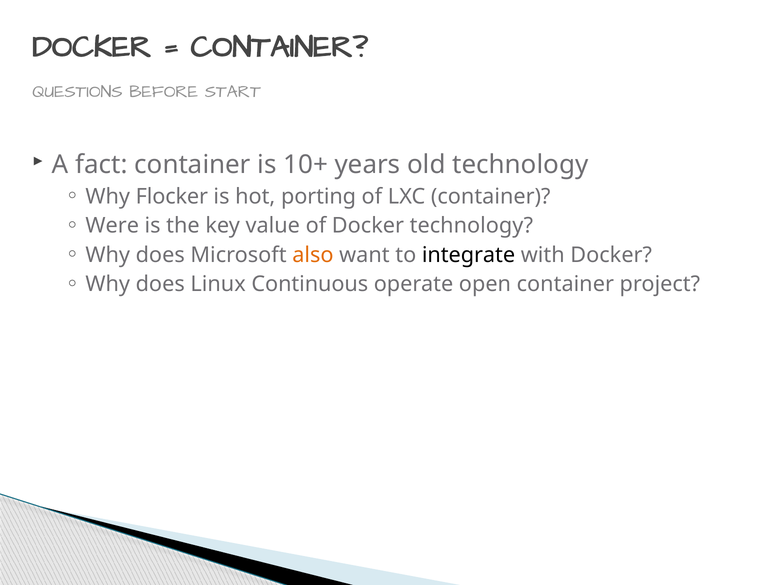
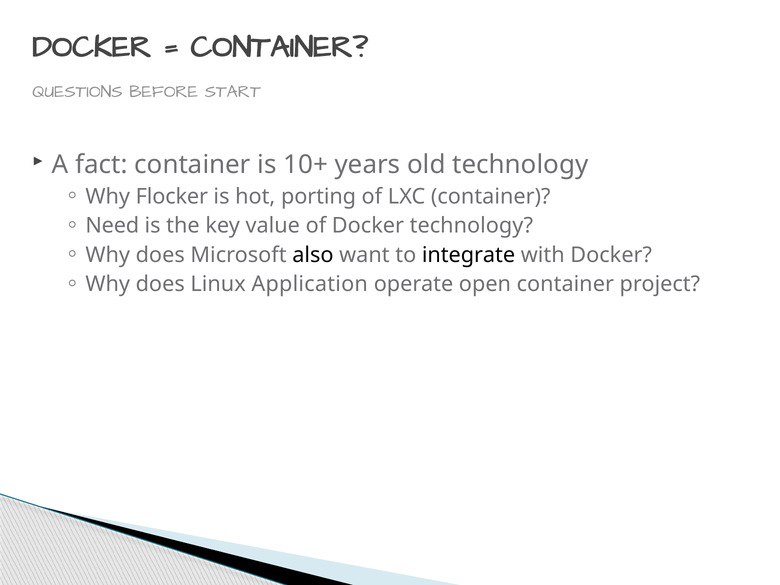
Were: Were -> Need
also colour: orange -> black
Continuous: Continuous -> Application
